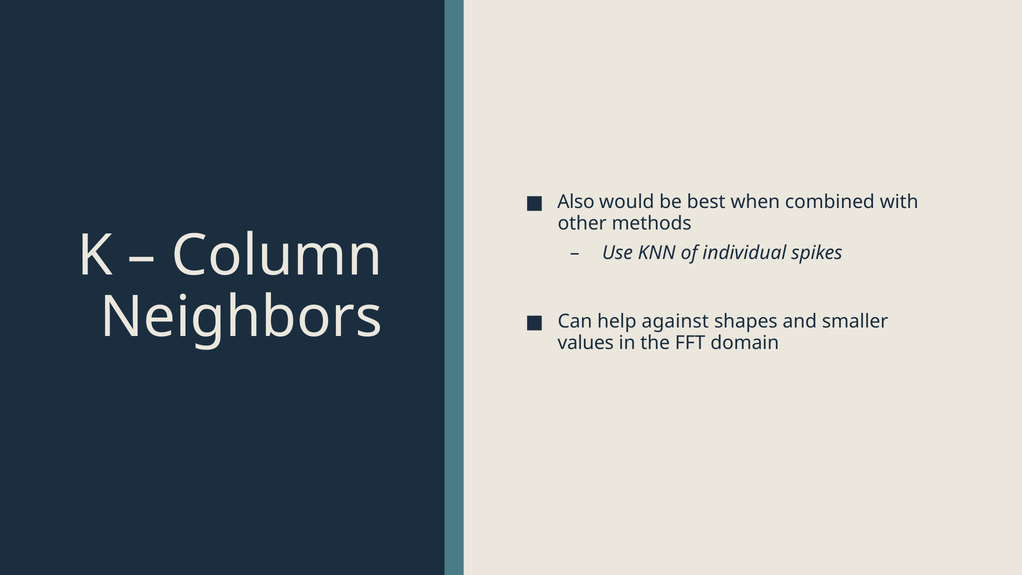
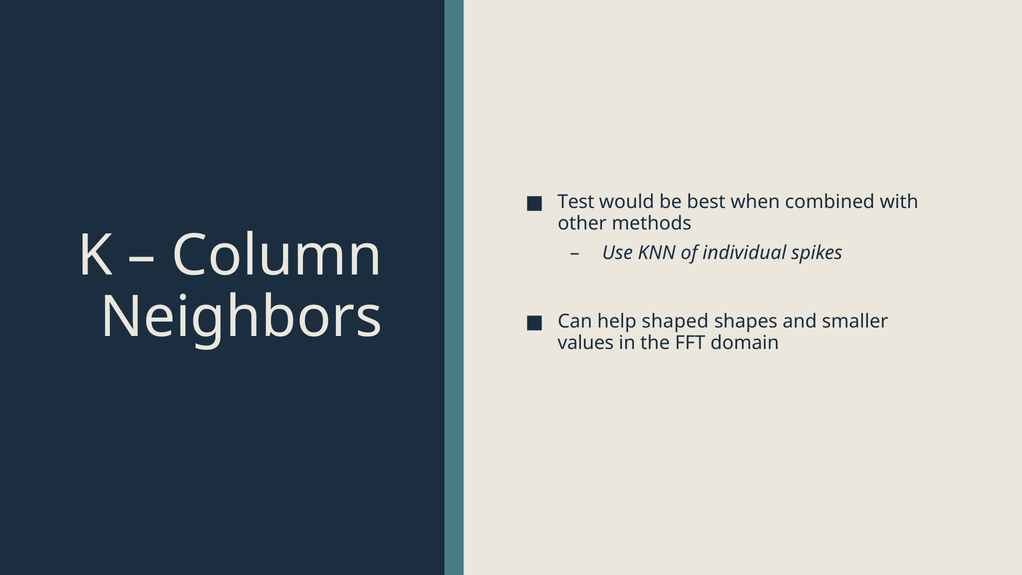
Also: Also -> Test
against: against -> shaped
